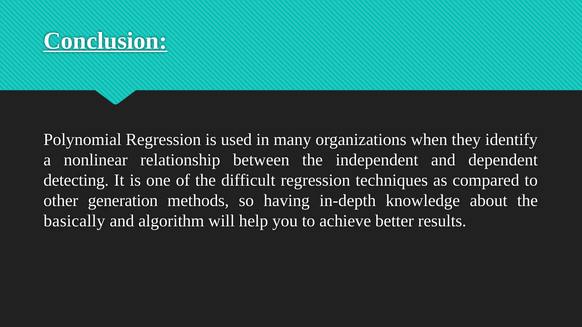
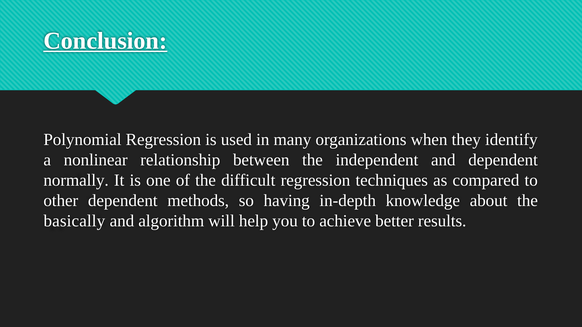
detecting: detecting -> normally
other generation: generation -> dependent
